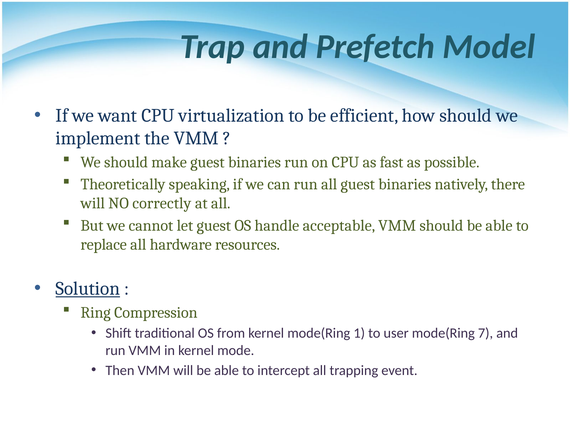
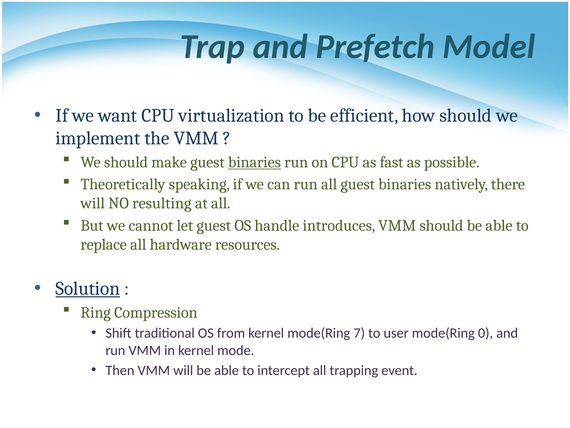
binaries at (255, 162) underline: none -> present
correctly: correctly -> resulting
acceptable: acceptable -> introduces
1: 1 -> 7
7: 7 -> 0
